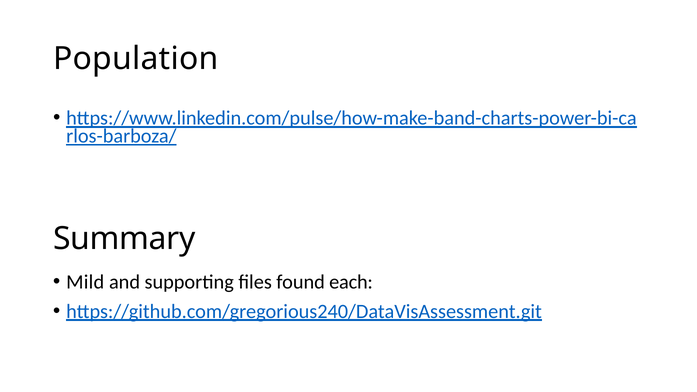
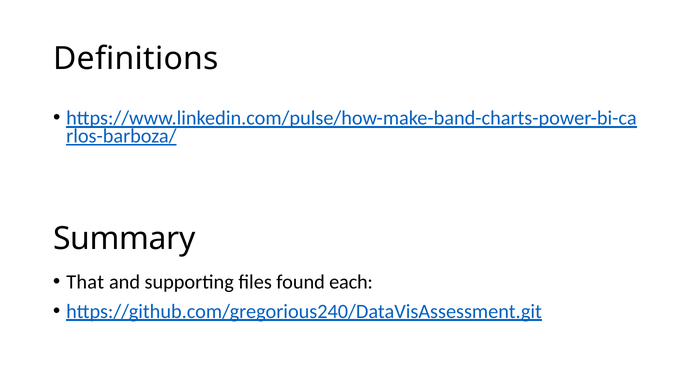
Population: Population -> Definitions
Mild: Mild -> That
